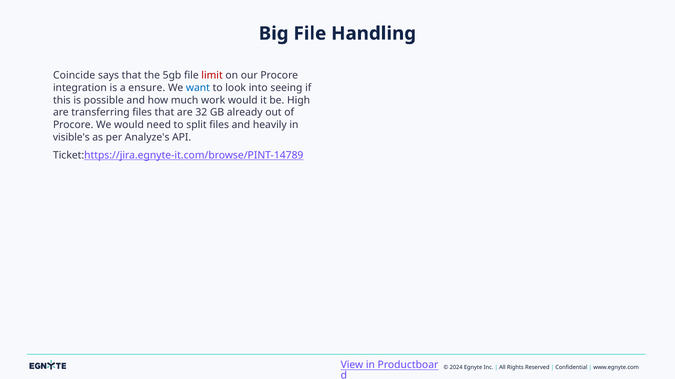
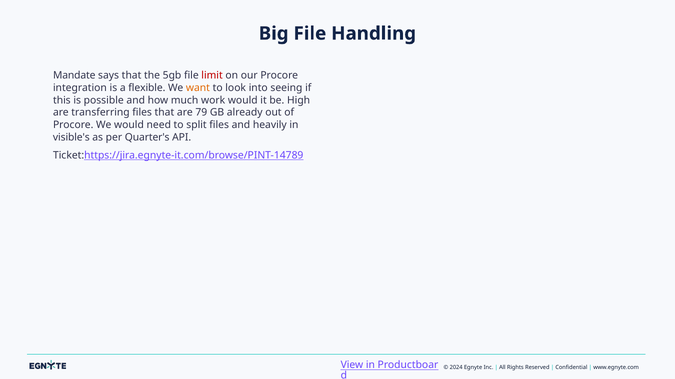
Coincide: Coincide -> Mandate
ensure: ensure -> flexible
want colour: blue -> orange
32: 32 -> 79
Analyze's: Analyze's -> Quarter's
